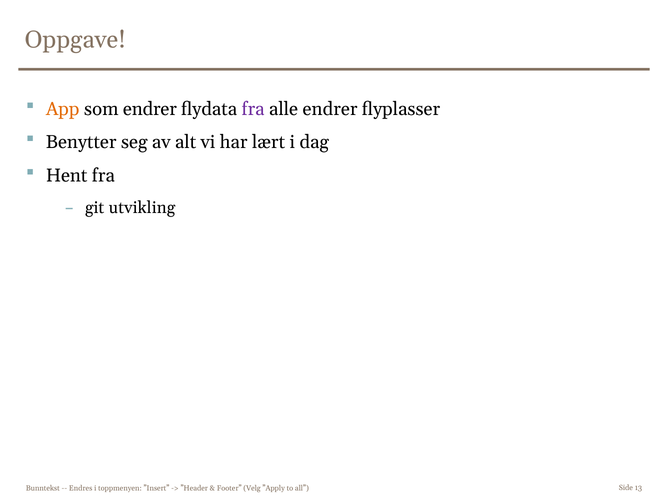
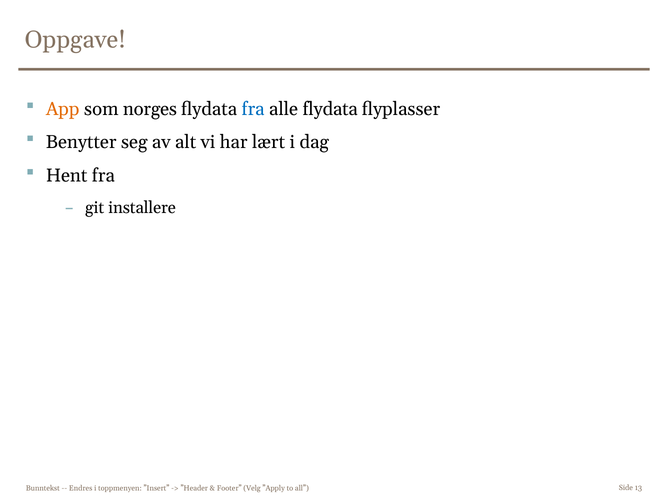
som endrer: endrer -> norges
fra at (253, 109) colour: purple -> blue
alle endrer: endrer -> flydata
utvikling: utvikling -> installere
